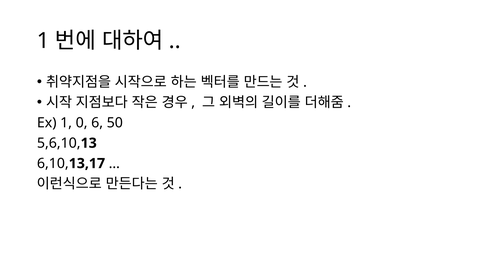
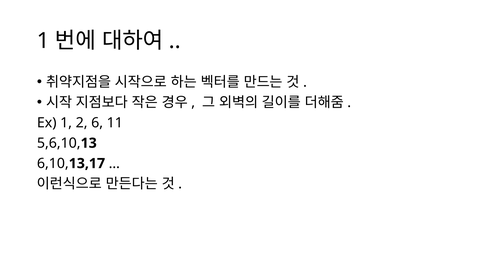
0: 0 -> 2
50: 50 -> 11
